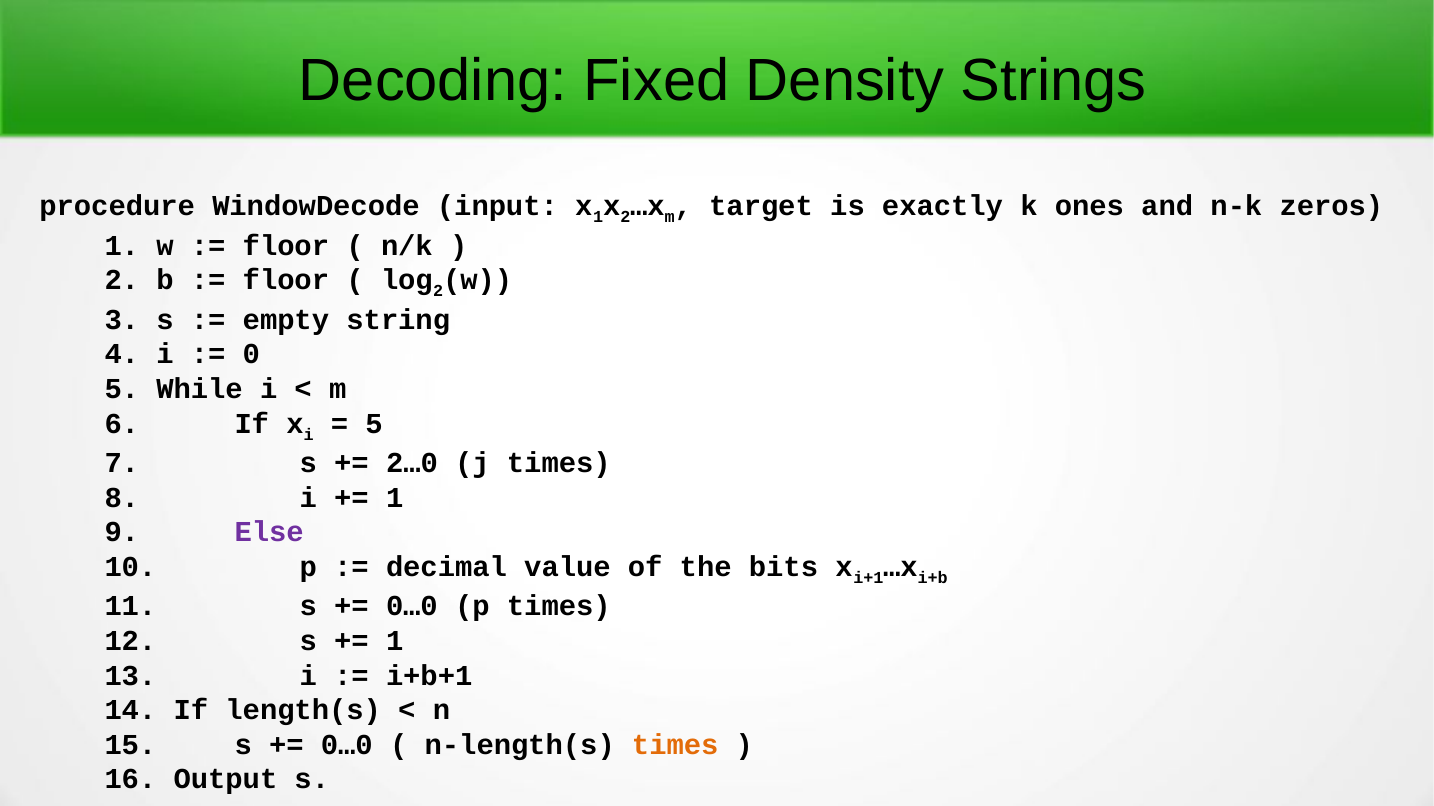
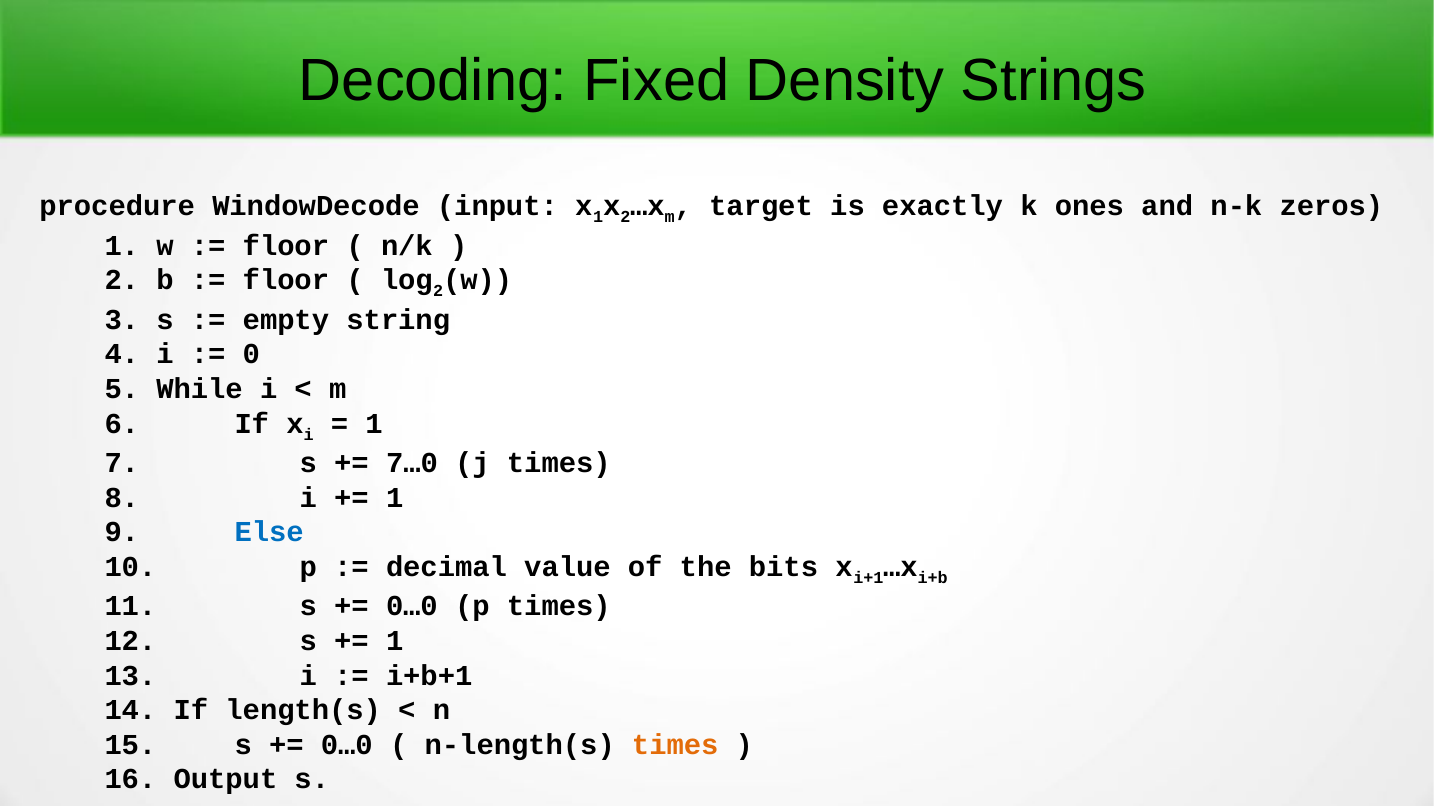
5 at (374, 424): 5 -> 1
2…0: 2…0 -> 7…0
Else colour: purple -> blue
